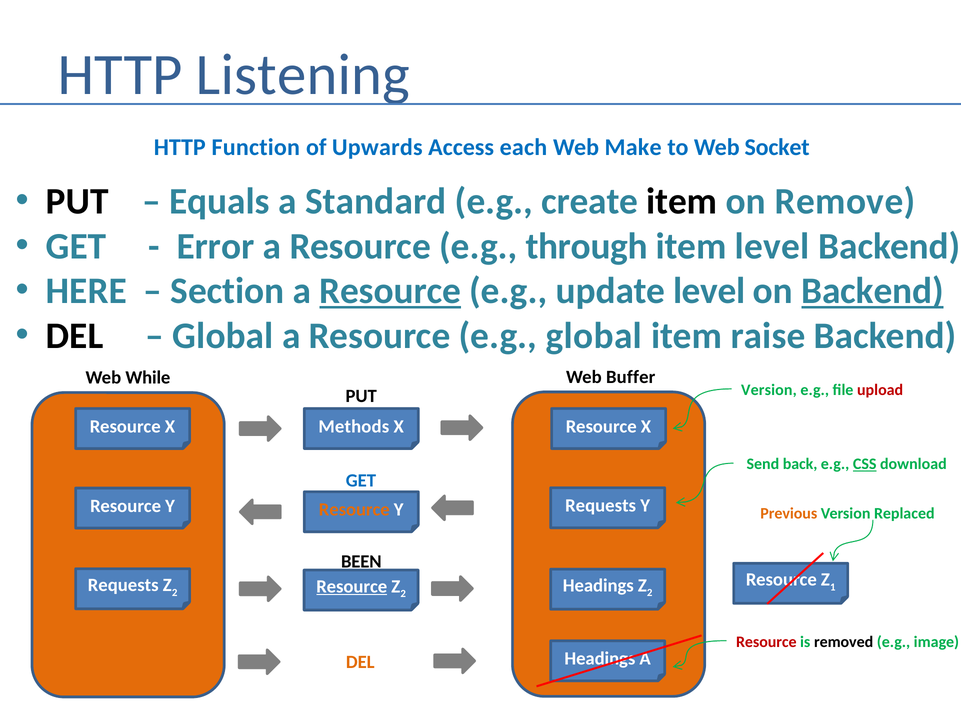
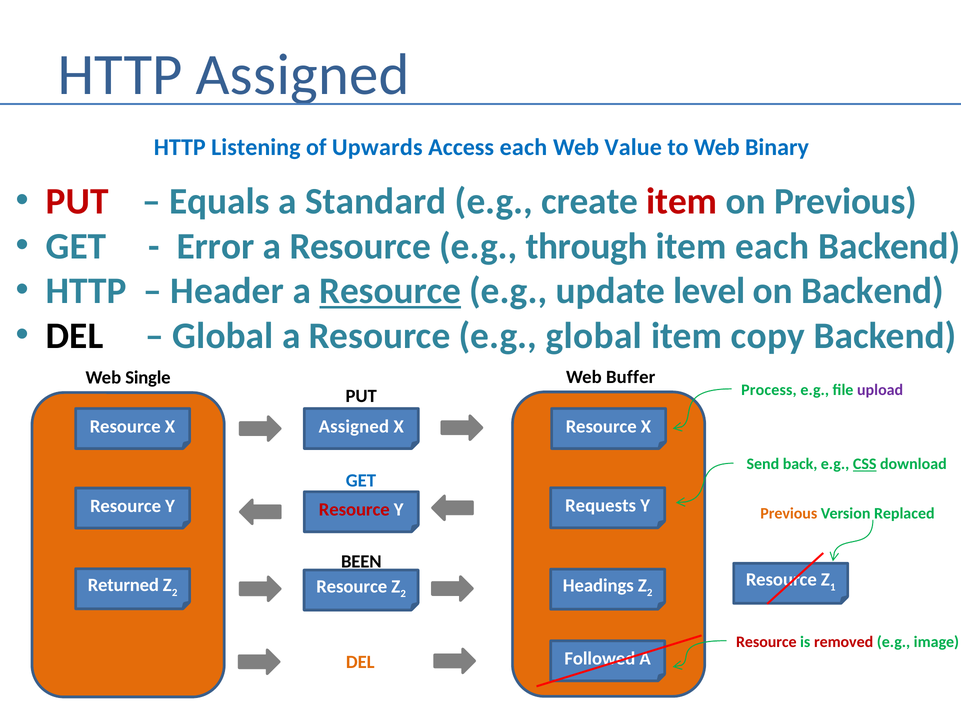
HTTP Listening: Listening -> Assigned
Function: Function -> Listening
Make: Make -> Value
Socket: Socket -> Binary
PUT at (77, 201) colour: black -> red
item at (682, 201) colour: black -> red
on Remove: Remove -> Previous
item level: level -> each
HERE at (86, 291): HERE -> HTTP
Section: Section -> Header
Backend at (873, 291) underline: present -> none
raise: raise -> copy
While: While -> Single
Version at (769, 390): Version -> Process
upload colour: red -> purple
X Methods: Methods -> Assigned
Resource at (354, 510) colour: orange -> red
Requests at (123, 585): Requests -> Returned
Resource at (352, 586) underline: present -> none
removed colour: black -> red
Headings at (600, 659): Headings -> Followed
